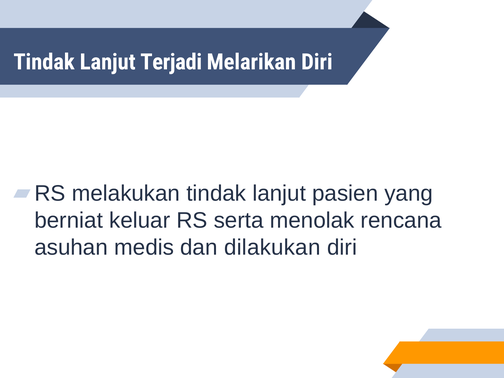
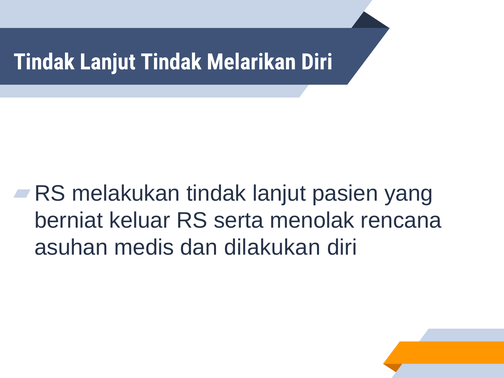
Lanjut Terjadi: Terjadi -> Tindak
